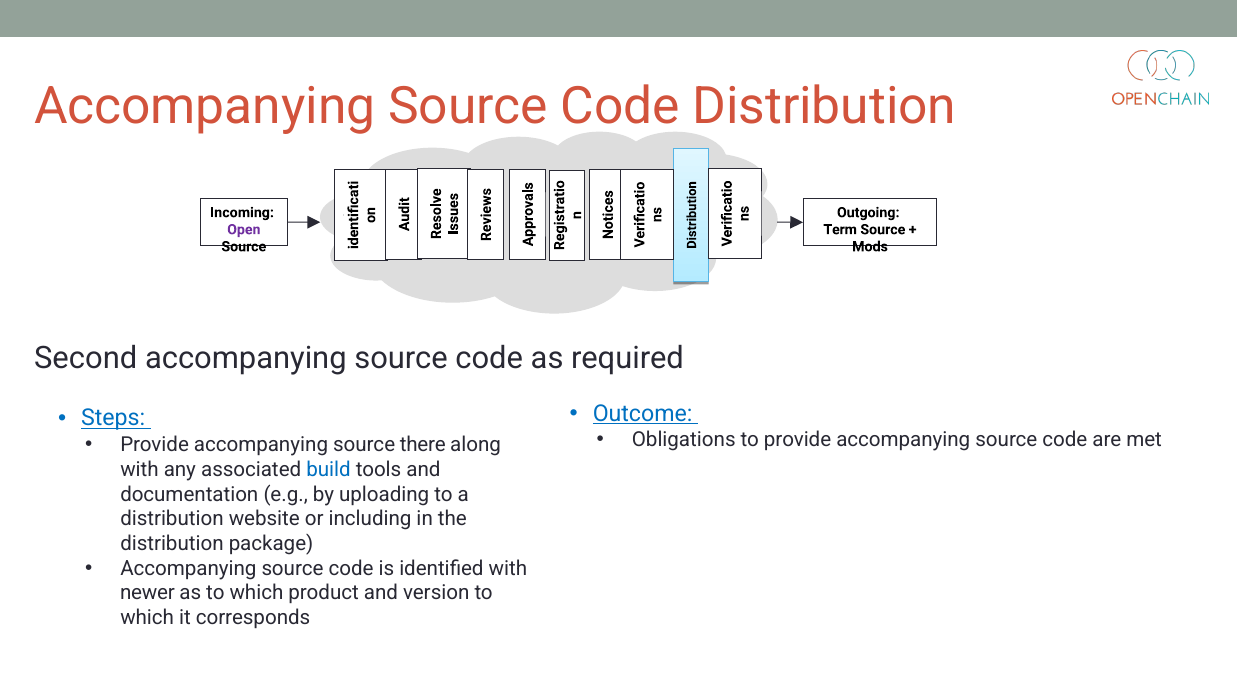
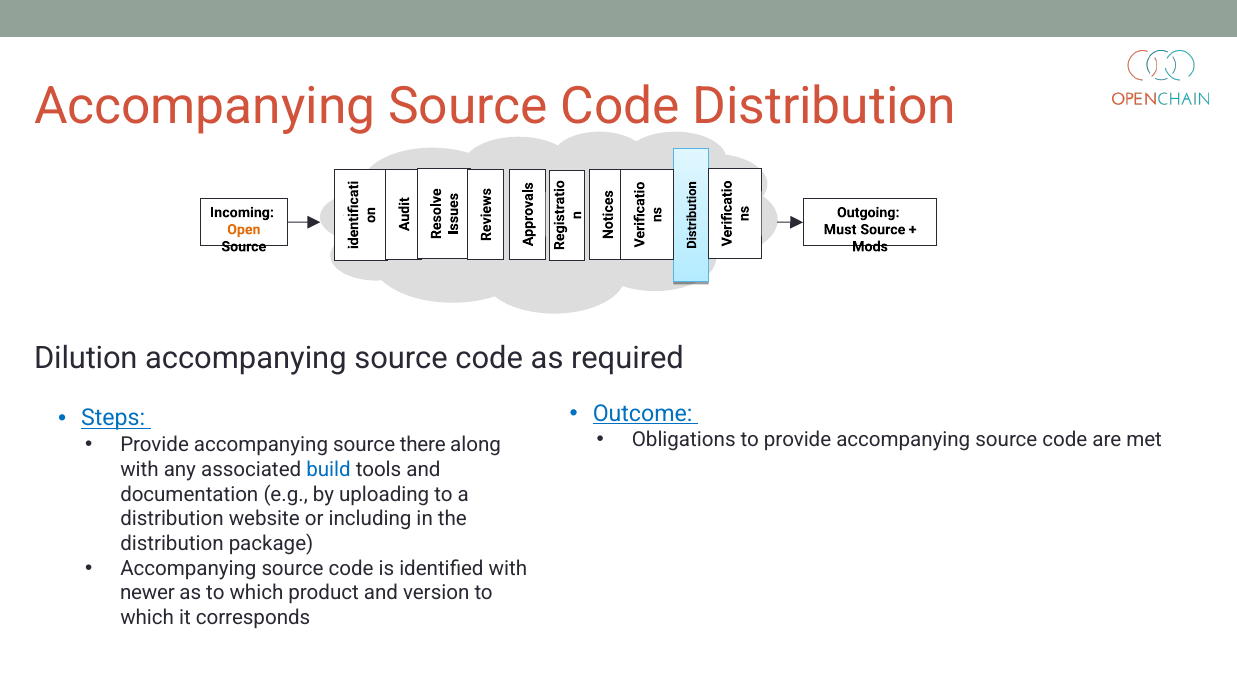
Open colour: purple -> orange
Term: Term -> Must
Second: Second -> Dilution
